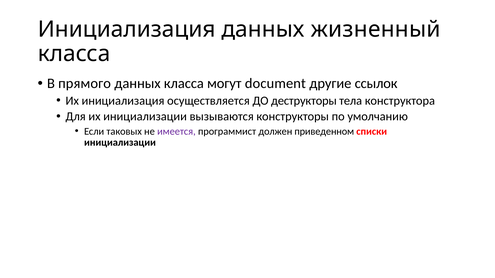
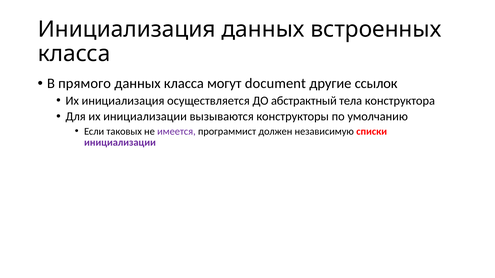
жизненный: жизненный -> встроенных
деструкторы: деструкторы -> абстрактный
приведенном: приведенном -> независимую
инициализации at (120, 143) colour: black -> purple
